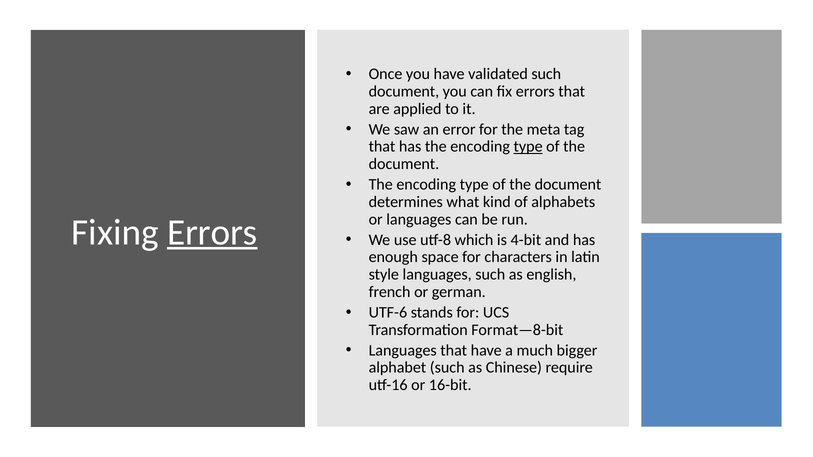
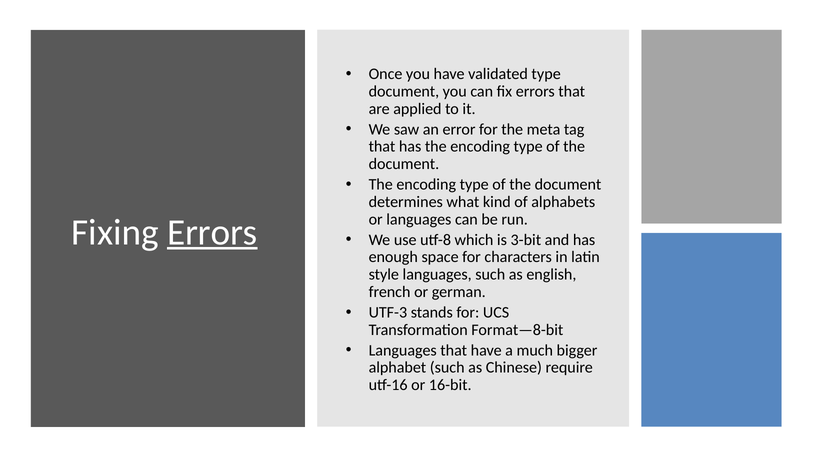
validated such: such -> type
type at (528, 147) underline: present -> none
4-bit: 4-bit -> 3-bit
UTF-6: UTF-6 -> UTF-3
